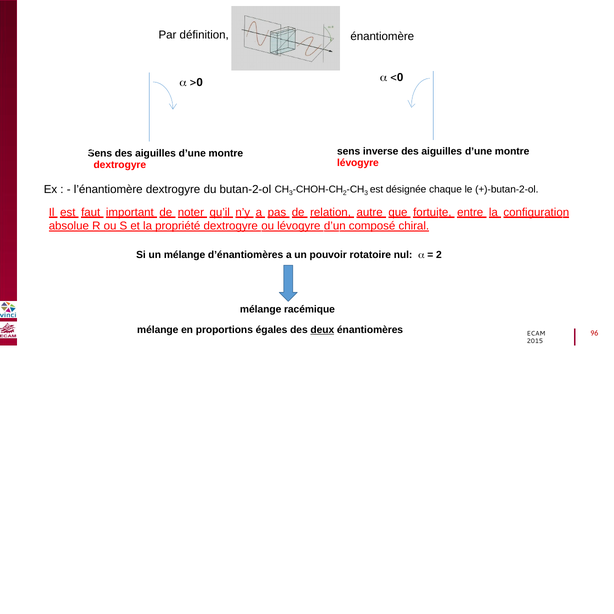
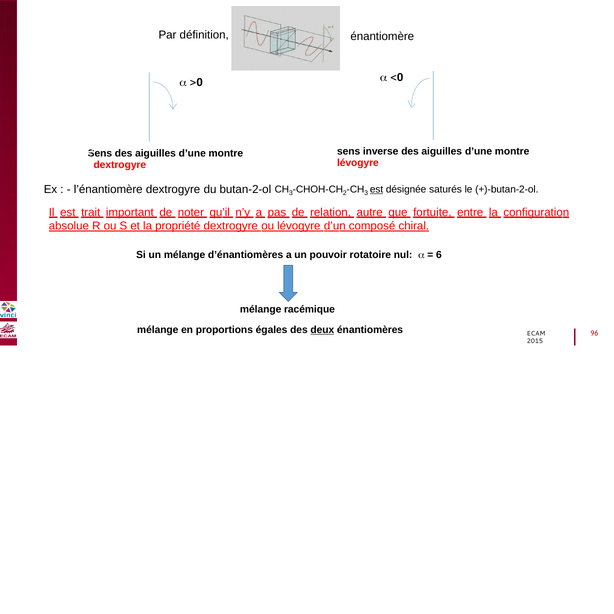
est at (377, 189) underline: none -> present
chaque: chaque -> saturés
faut: faut -> trait
2 at (439, 255): 2 -> 6
